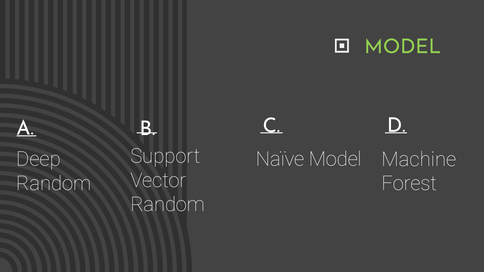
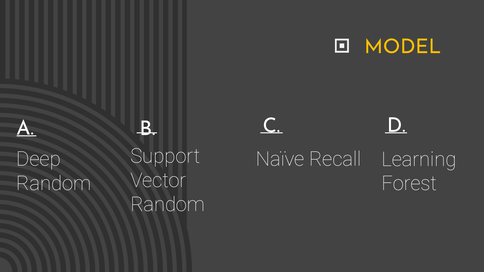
MODEL at (403, 47) colour: light green -> yellow
Naïve Model: Model -> Recall
Machine: Machine -> Learning
